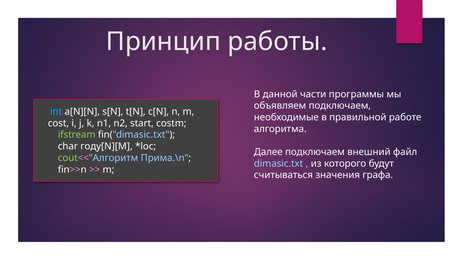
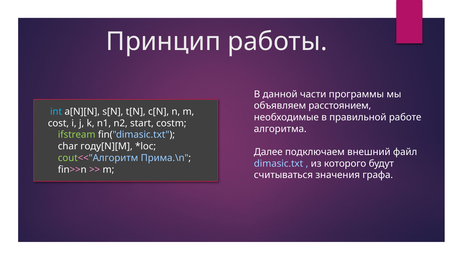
объявляем подключаем: подключаем -> расстоянием
